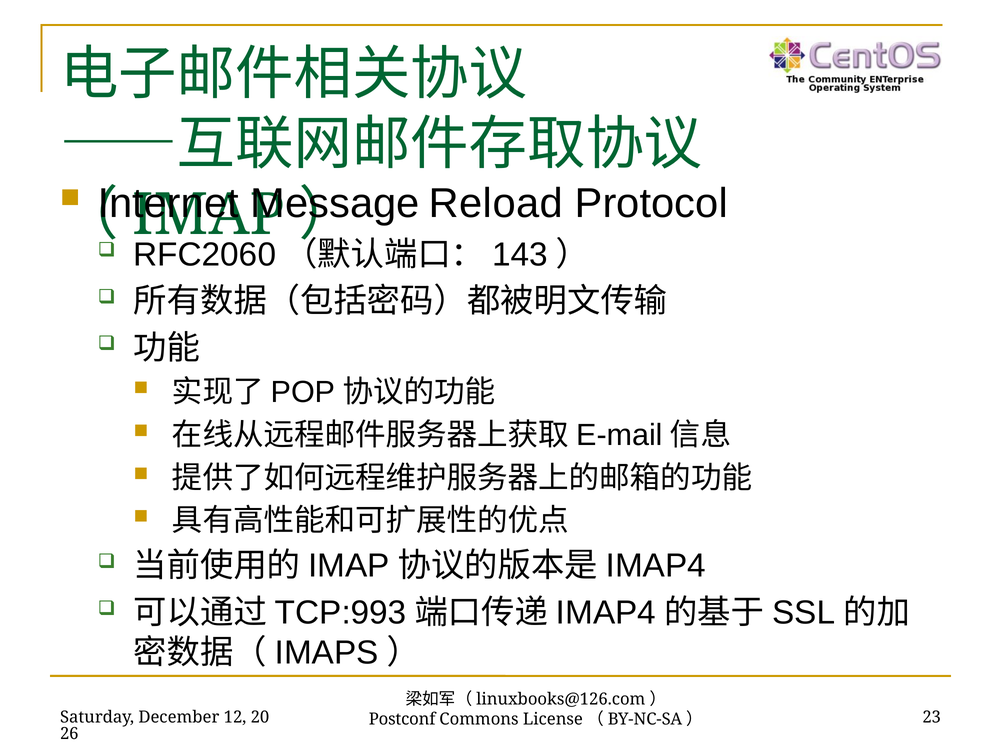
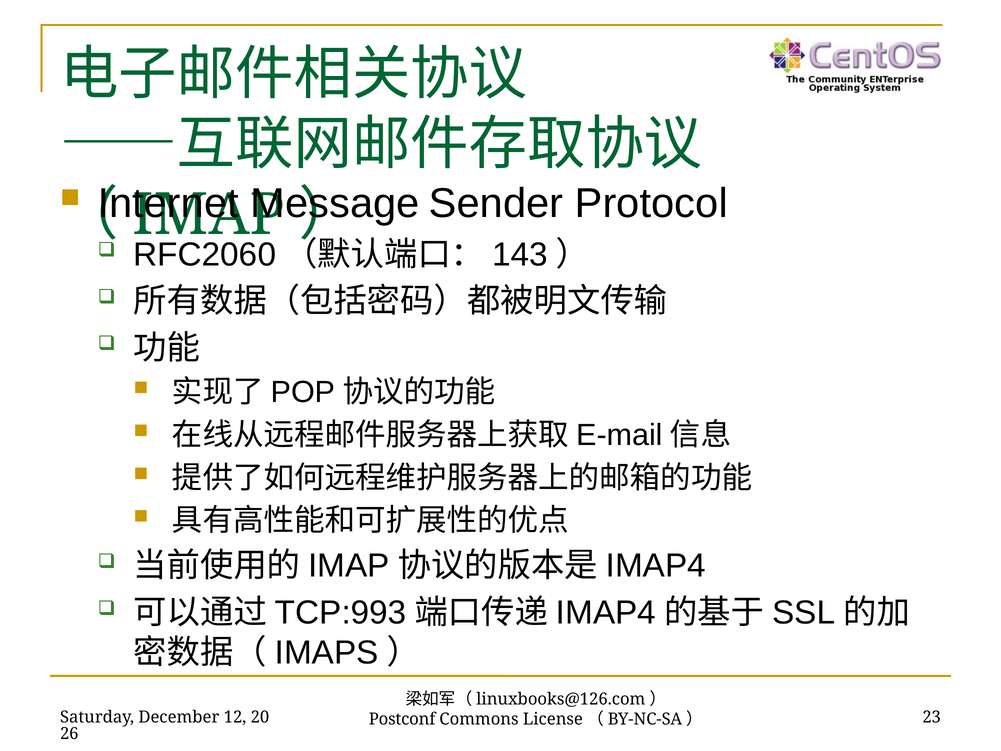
Reload: Reload -> Sender
